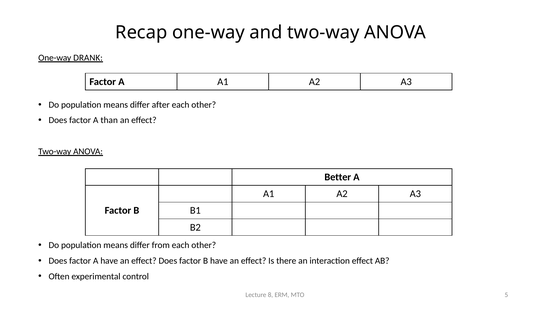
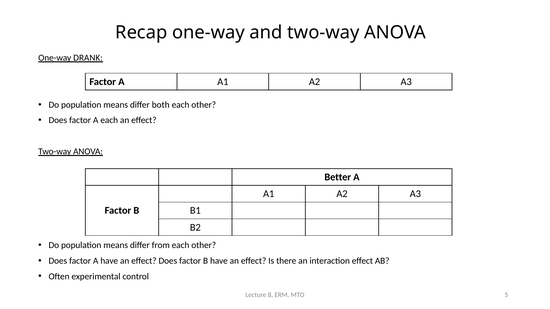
after: after -> both
A than: than -> each
